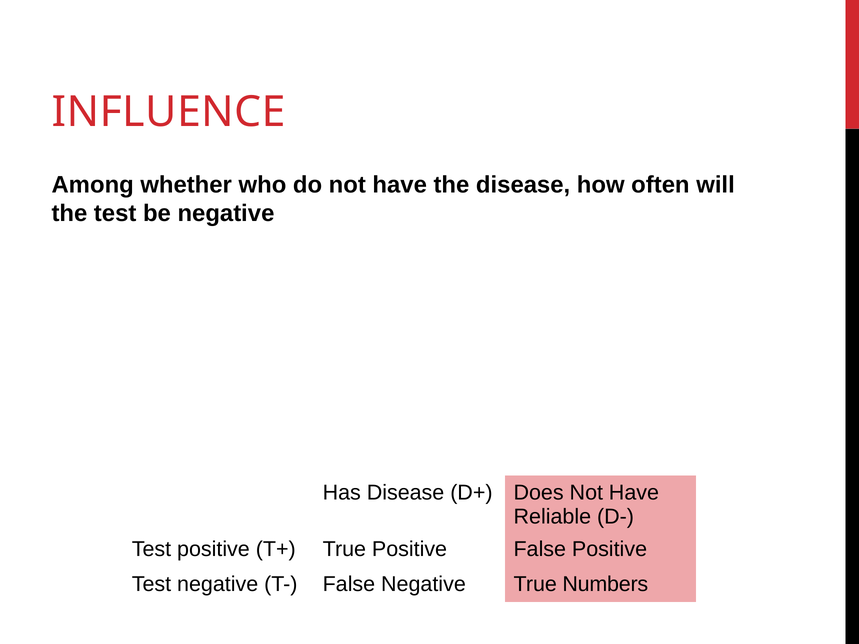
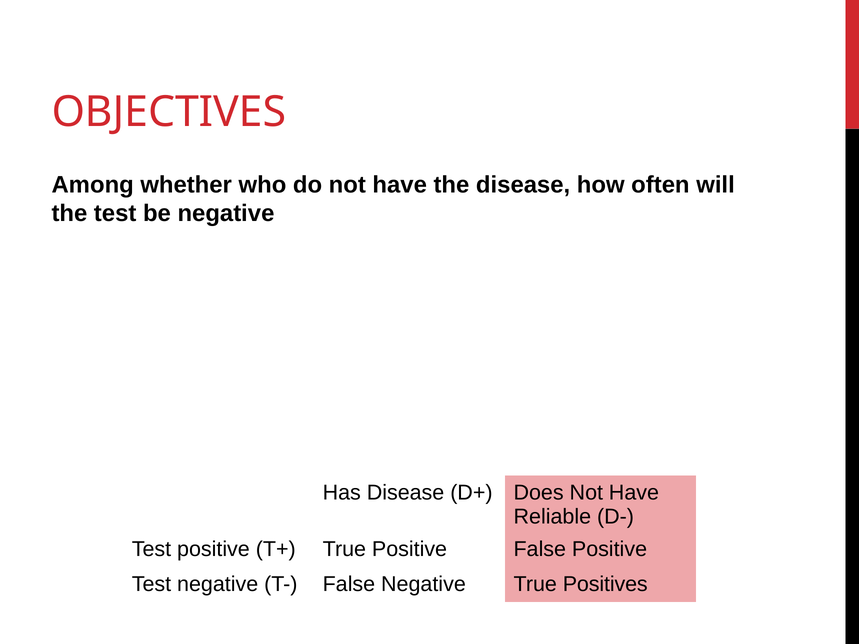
INFLUENCE: INFLUENCE -> OBJECTIVES
Numbers: Numbers -> Positives
